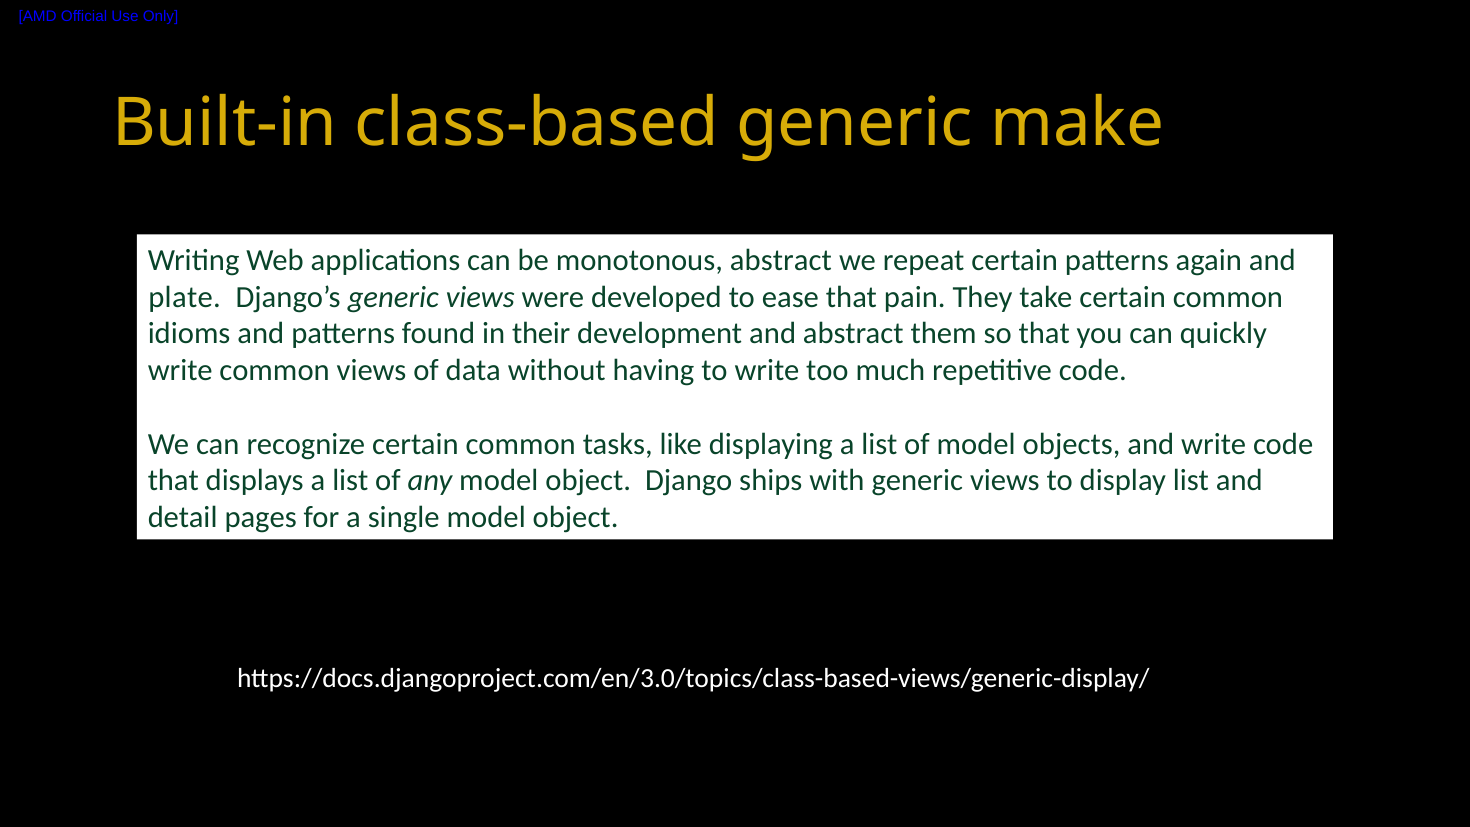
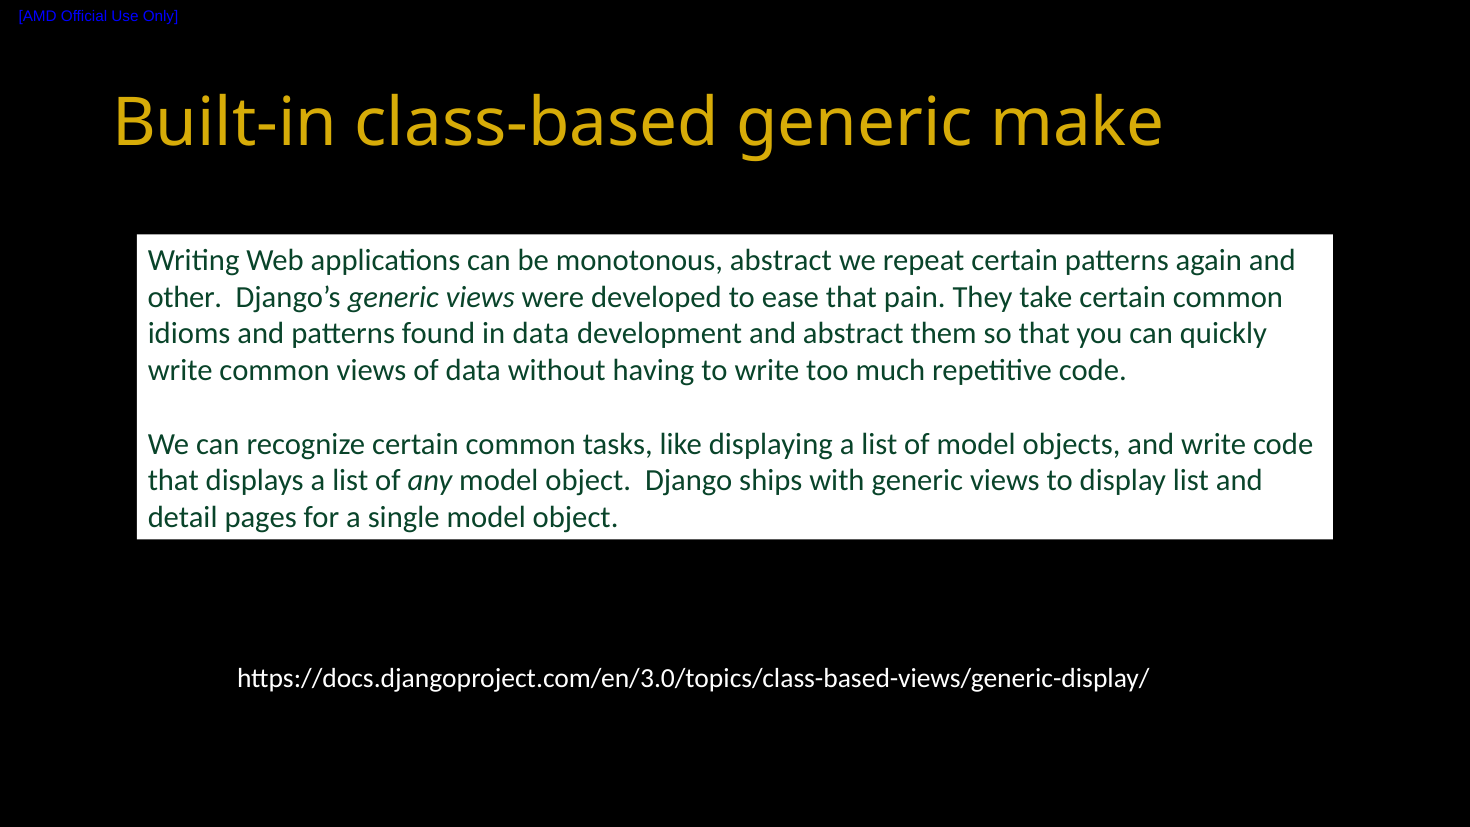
plate: plate -> other
in their: their -> data
